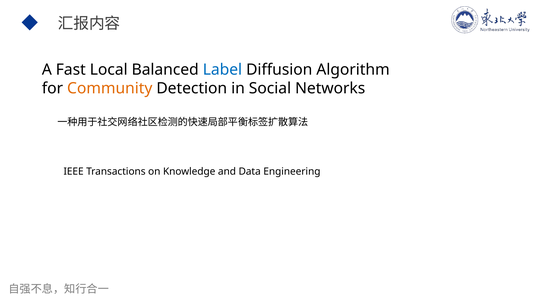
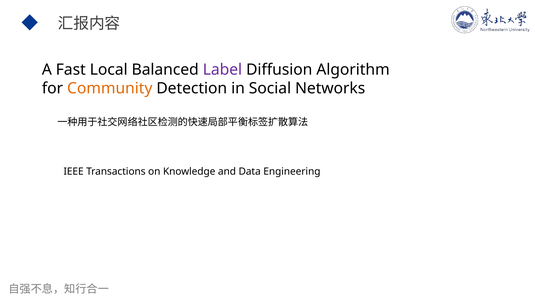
Label colour: blue -> purple
